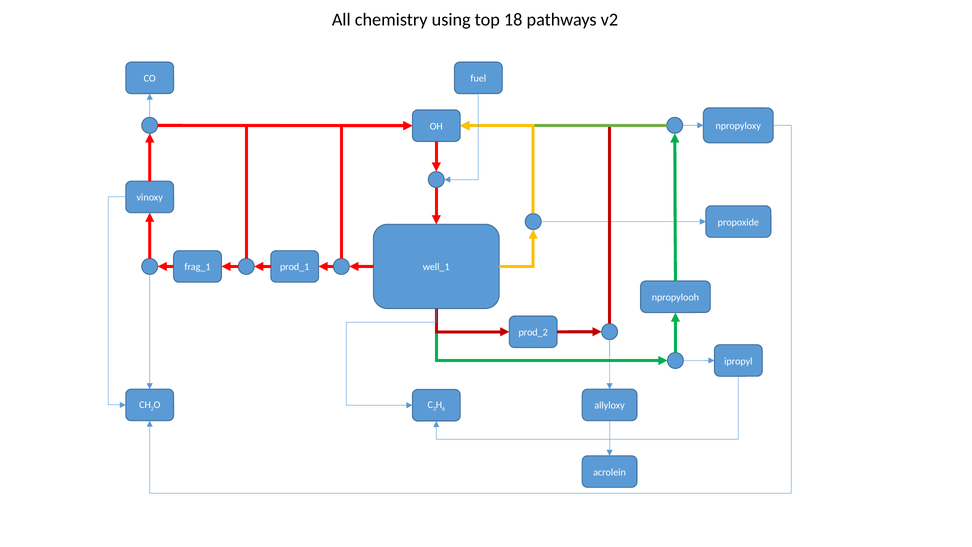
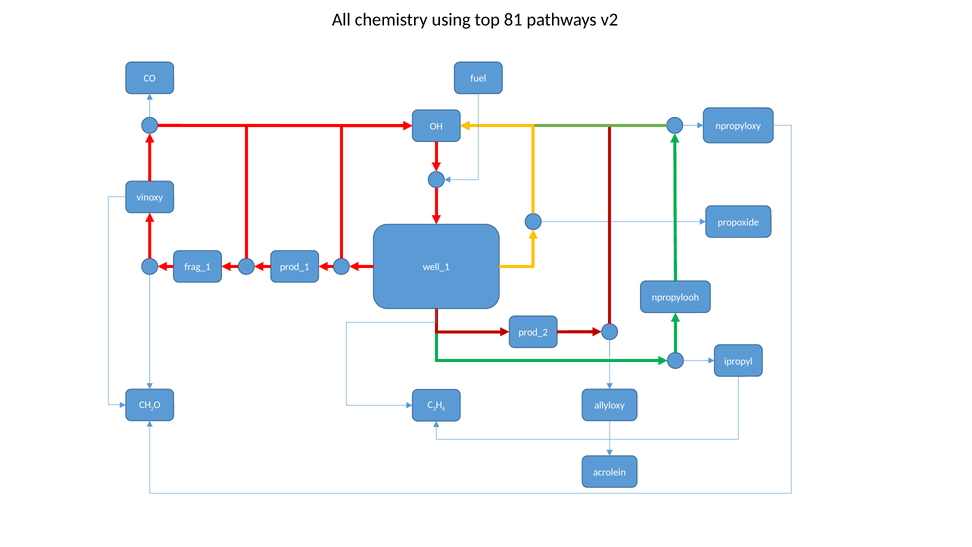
18: 18 -> 81
